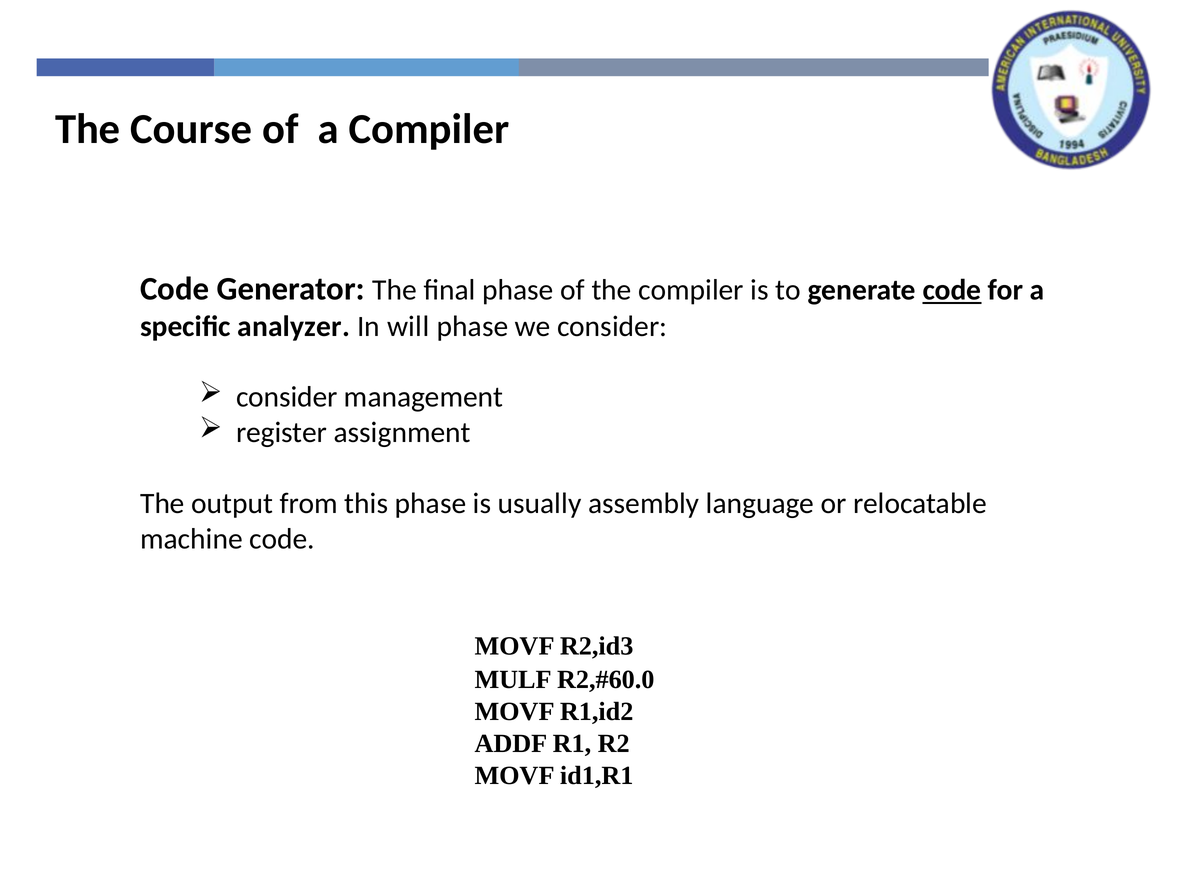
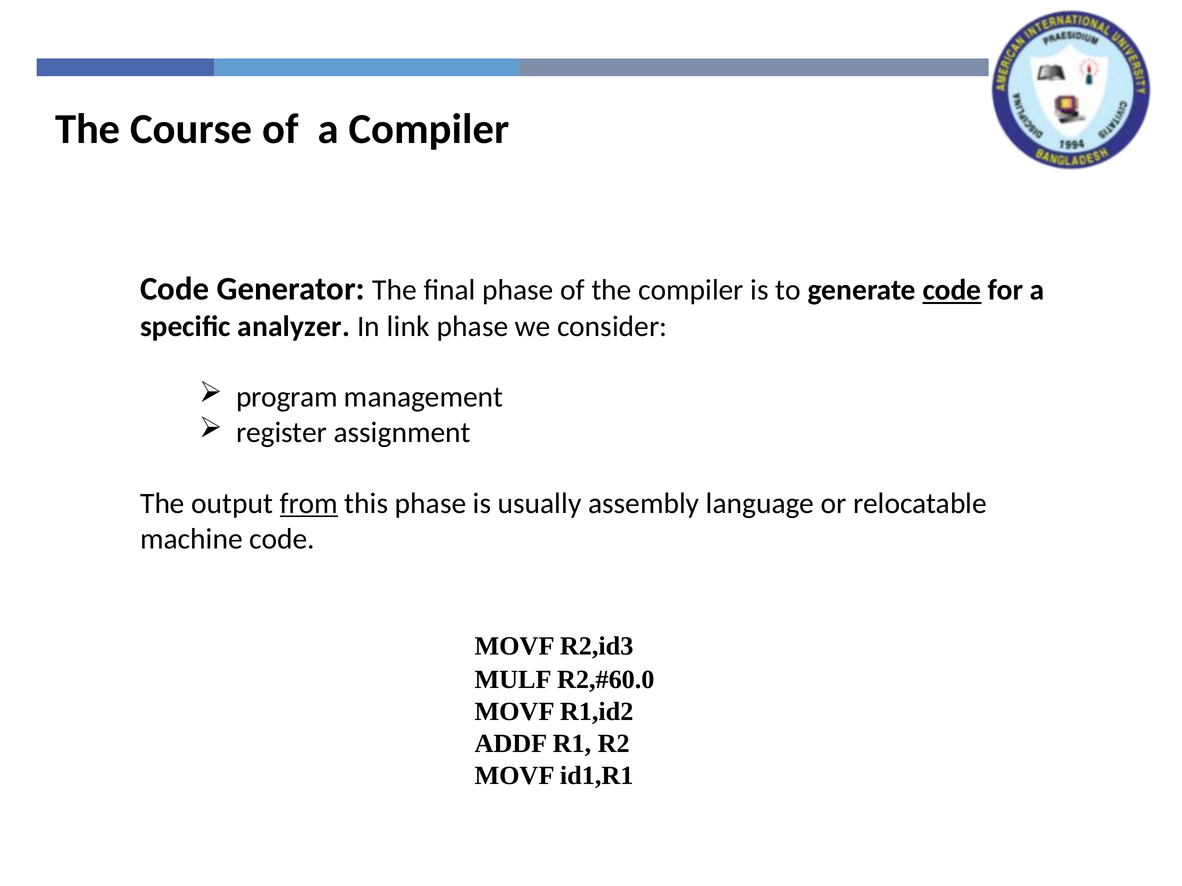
will: will -> link
consider at (287, 397): consider -> program
from underline: none -> present
